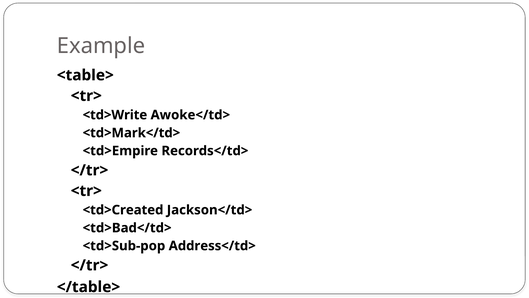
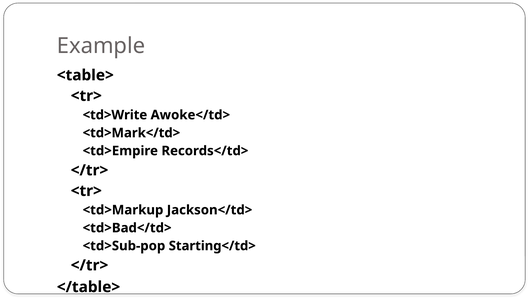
<td>Created: <td>Created -> <td>Markup
Address</td>: Address</td> -> Starting</td>
